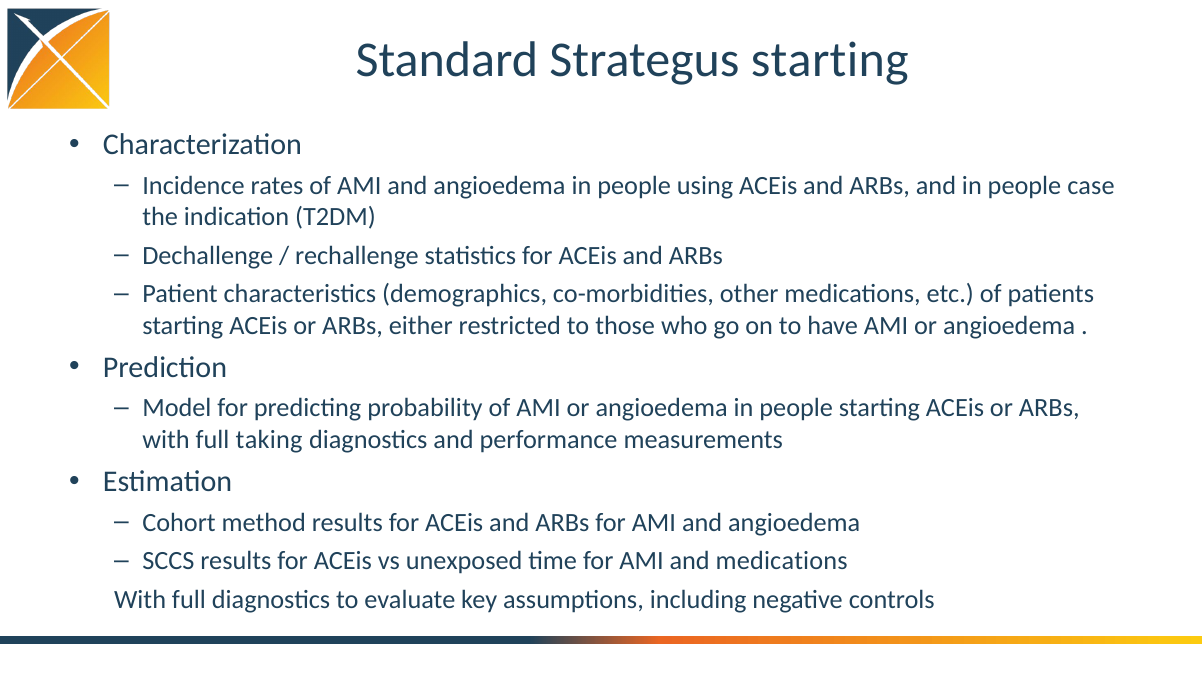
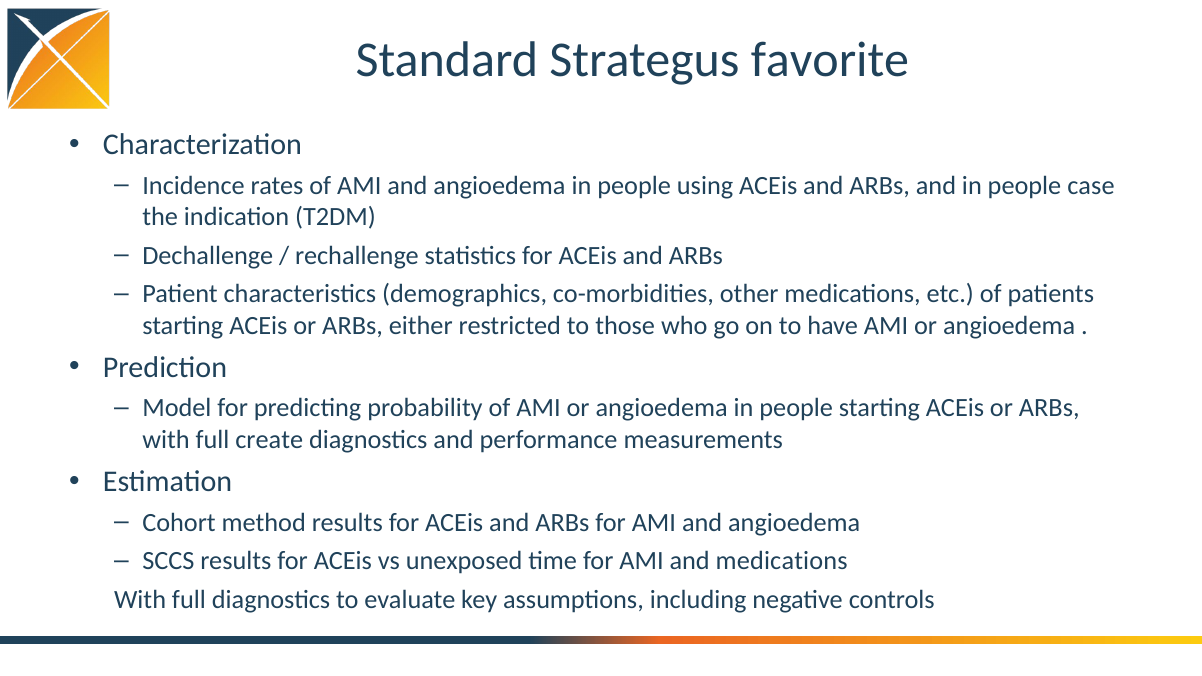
Strategus starting: starting -> favorite
taking: taking -> create
